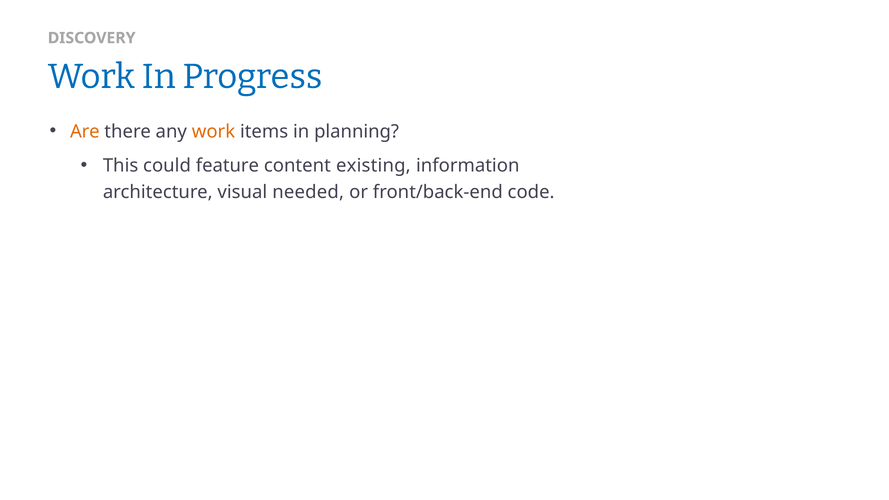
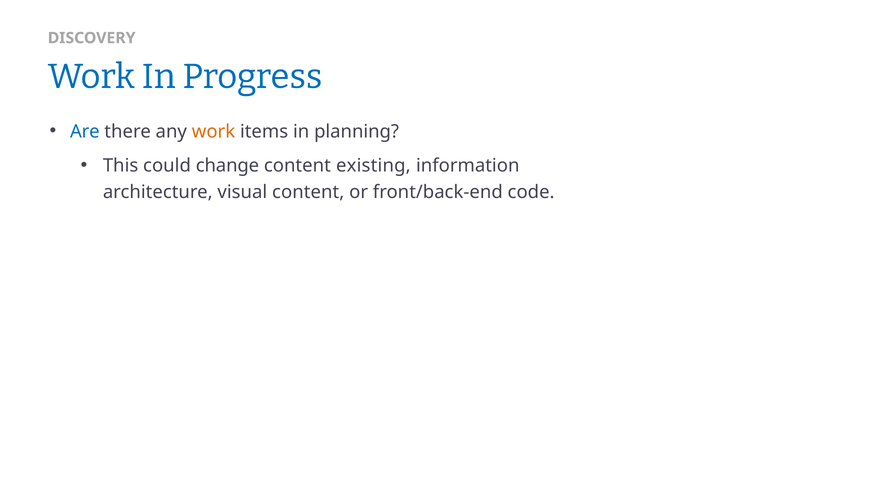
Are colour: orange -> blue
feature: feature -> change
visual needed: needed -> content
